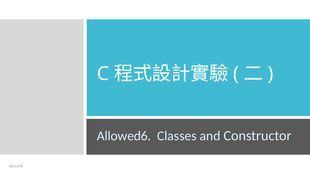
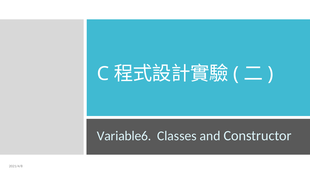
Allowed6: Allowed6 -> Variable6
